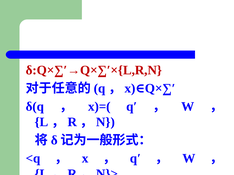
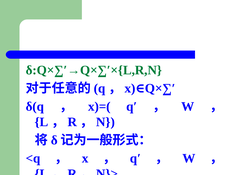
δ:Q×∑′→Q×∑′×{L,R,N colour: red -> green
